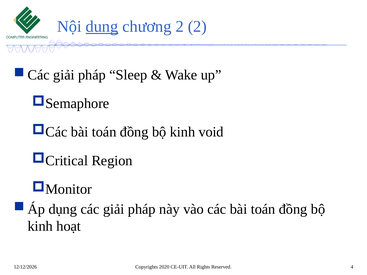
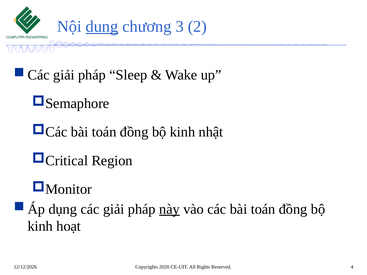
chương 2: 2 -> 3
void: void -> nhật
này underline: none -> present
